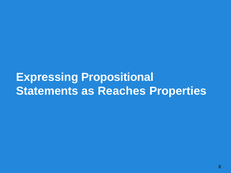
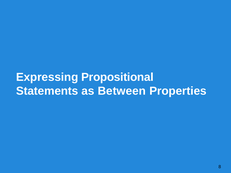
Reaches: Reaches -> Between
